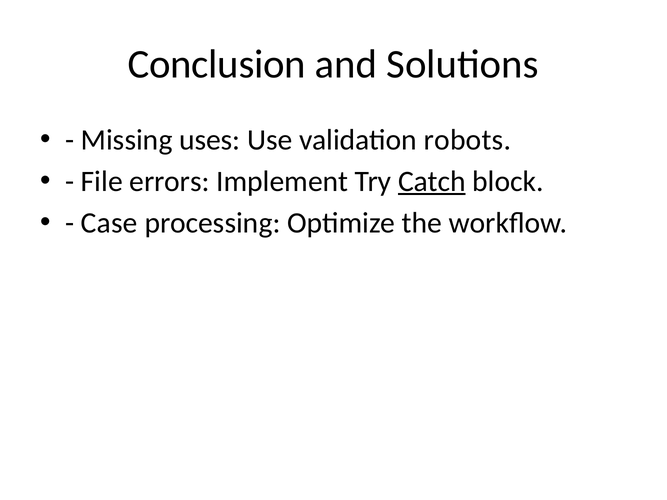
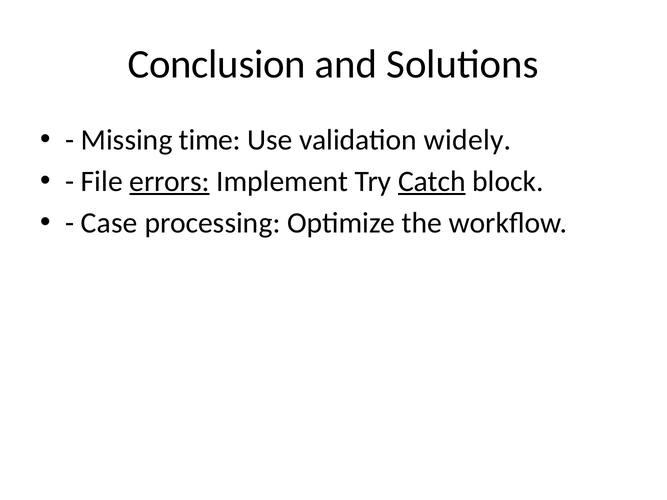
uses: uses -> time
robots: robots -> widely
errors underline: none -> present
